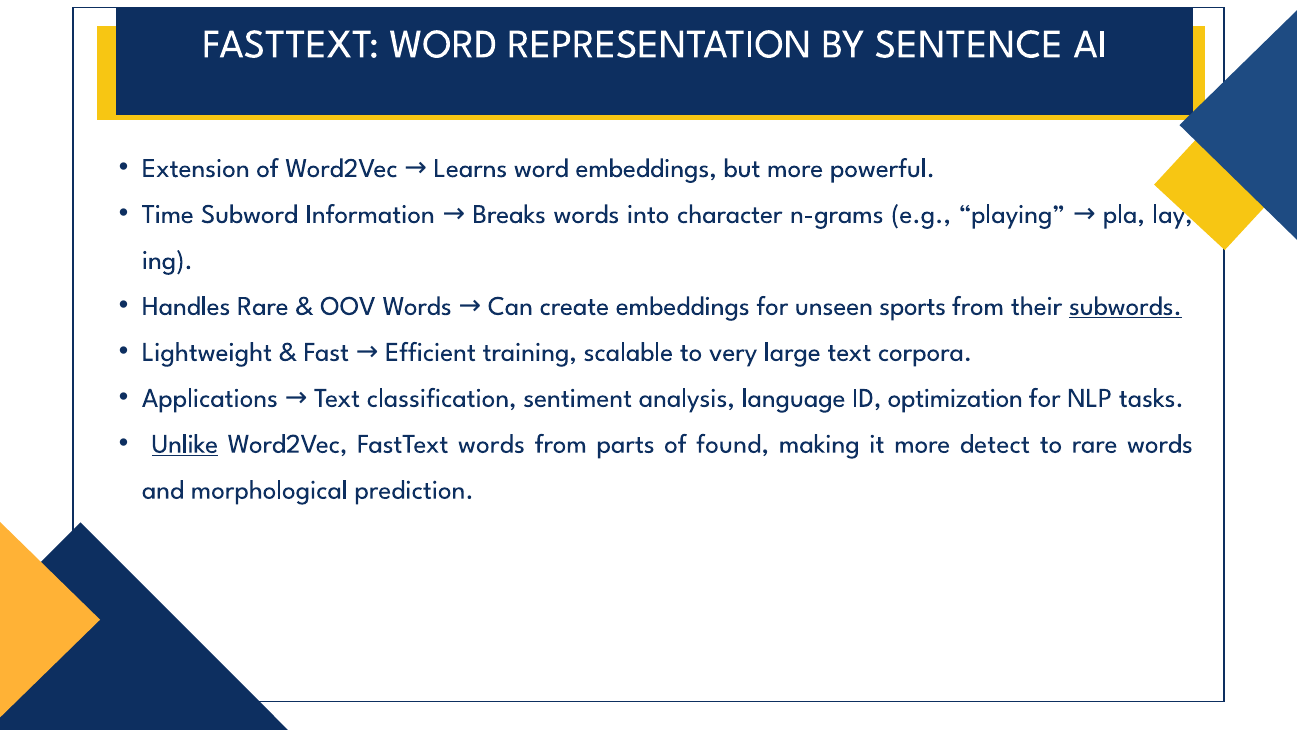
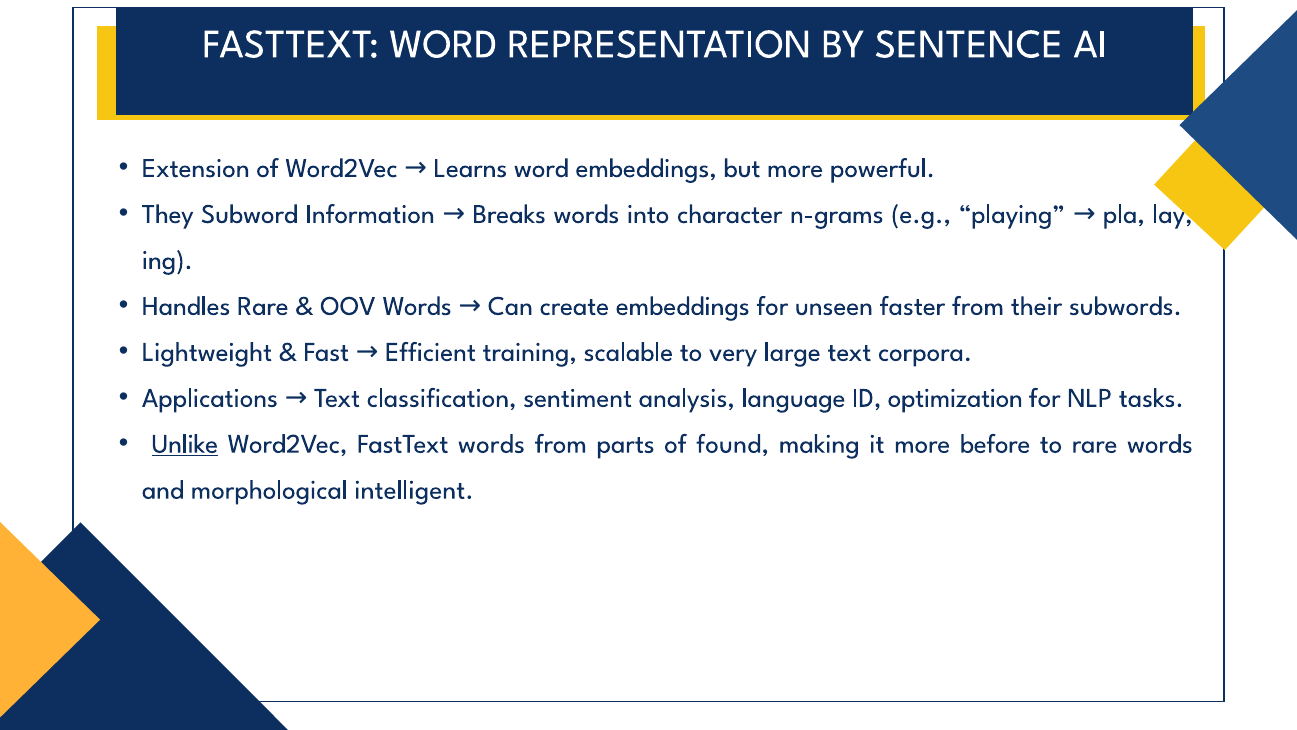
Time: Time -> They
sports: sports -> faster
subwords underline: present -> none
detect: detect -> before
prediction: prediction -> intelligent
